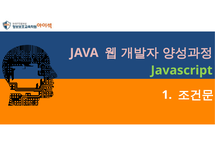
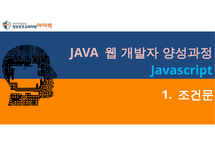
Javascript colour: light green -> light blue
